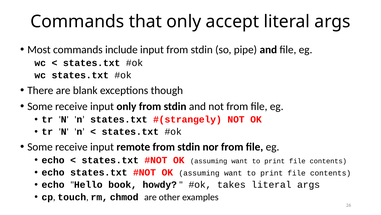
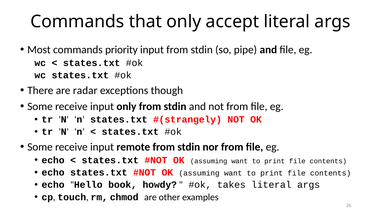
include: include -> priority
blank: blank -> radar
